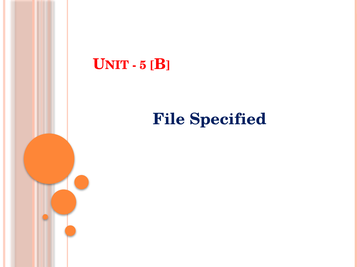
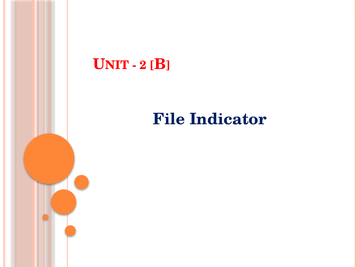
5: 5 -> 2
Specified: Specified -> Indicator
